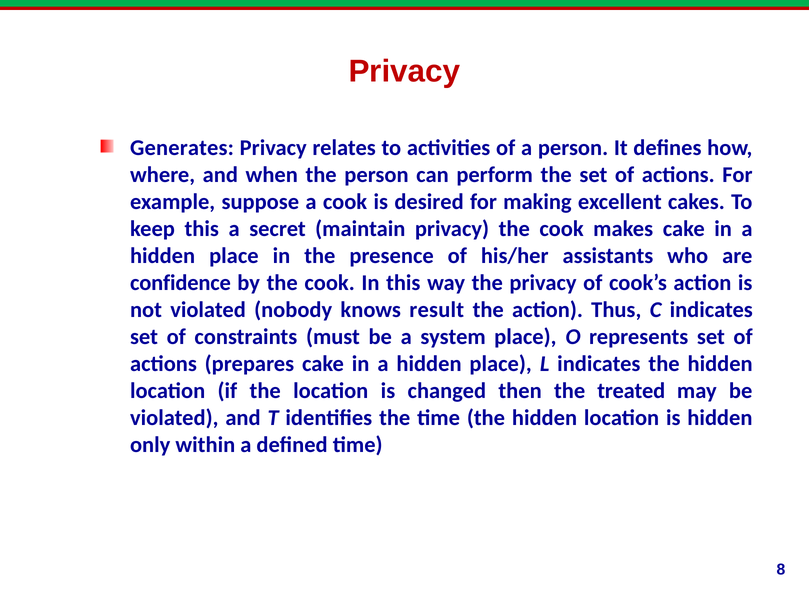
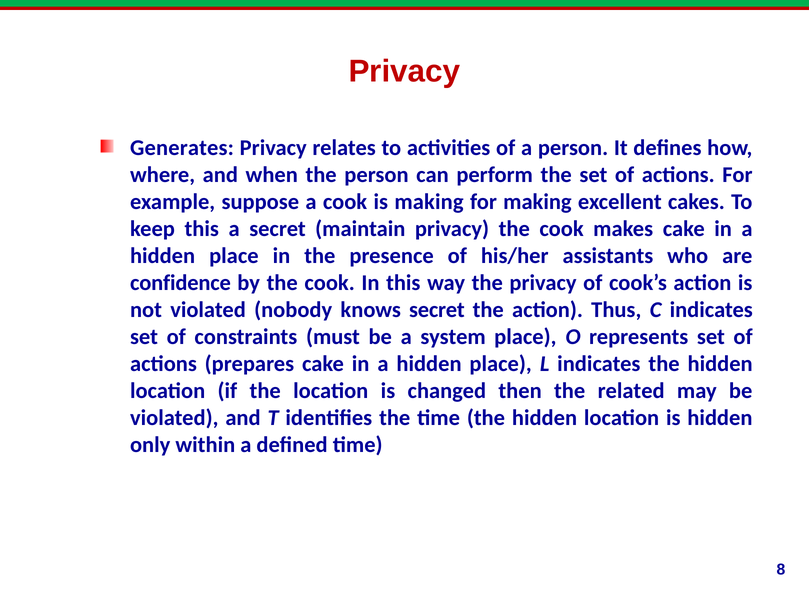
is desired: desired -> making
knows result: result -> secret
treated: treated -> related
